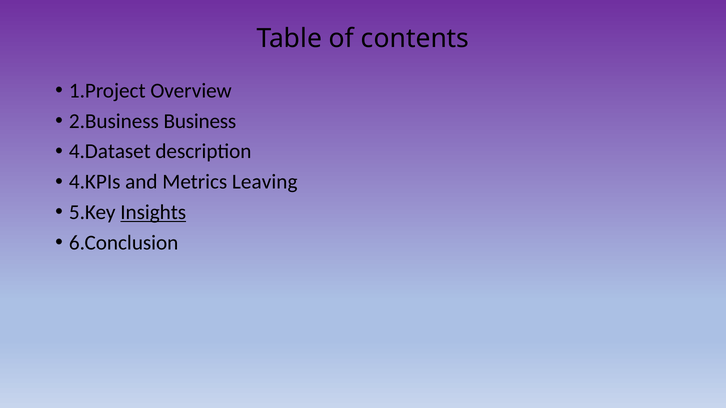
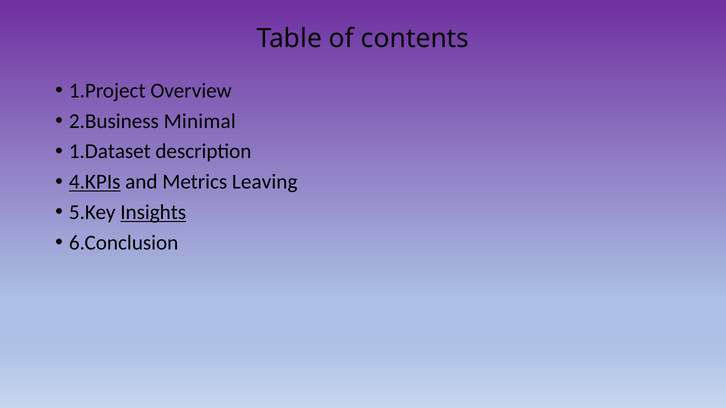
Business: Business -> Minimal
4.Dataset: 4.Dataset -> 1.Dataset
4.KPIs underline: none -> present
